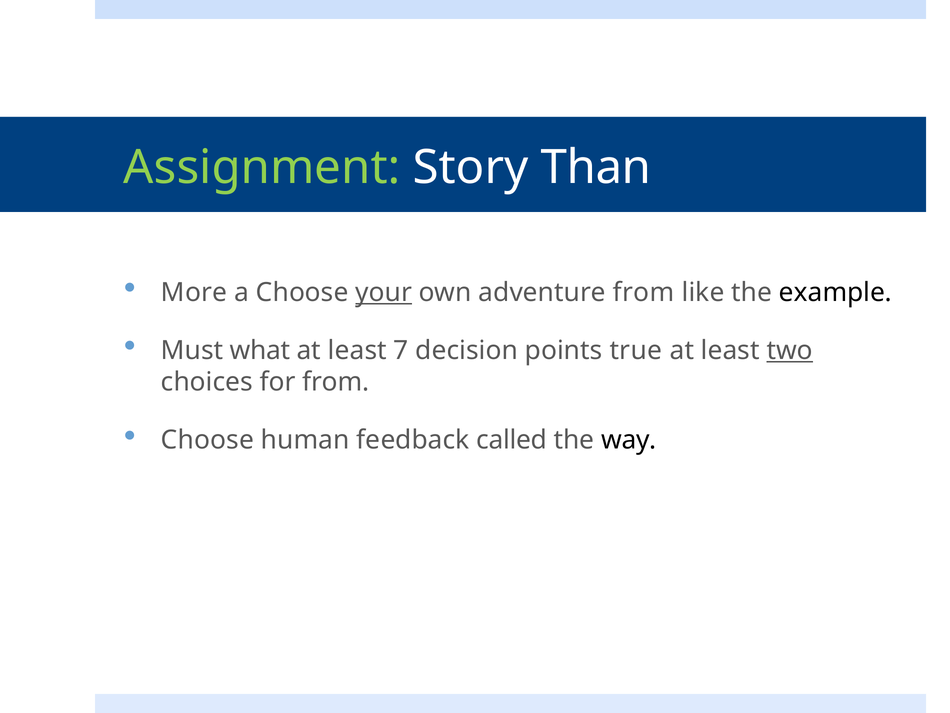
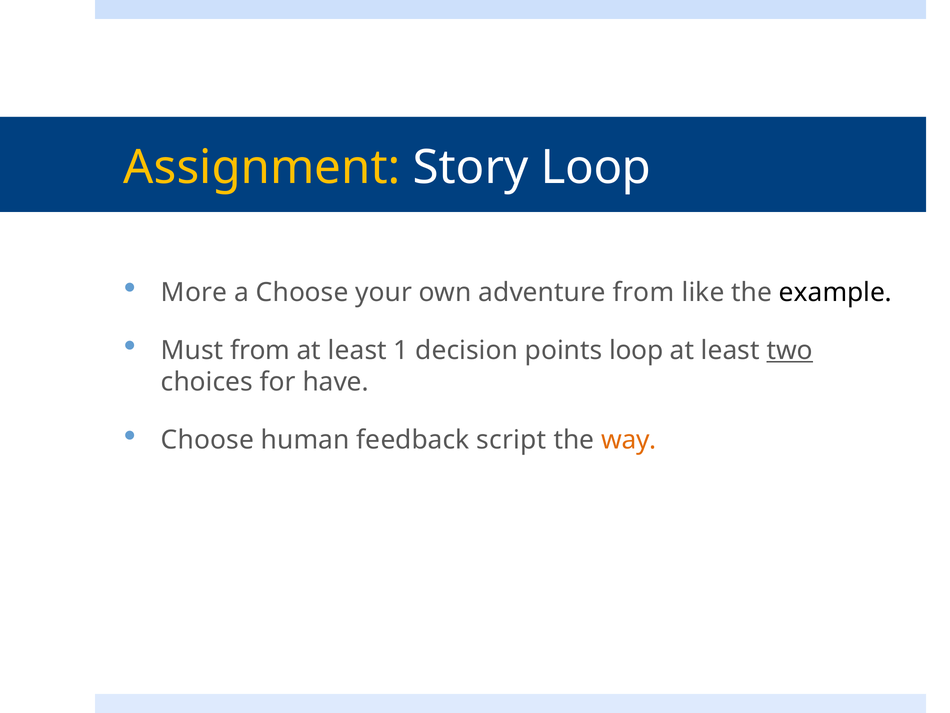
Assignment colour: light green -> yellow
Story Than: Than -> Loop
your underline: present -> none
Must what: what -> from
7: 7 -> 1
points true: true -> loop
for from: from -> have
called: called -> script
way colour: black -> orange
